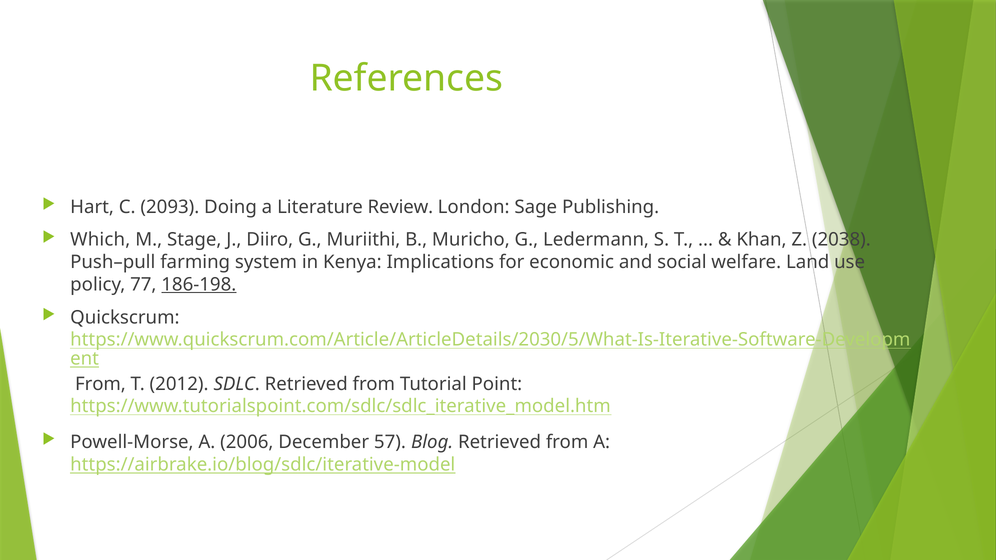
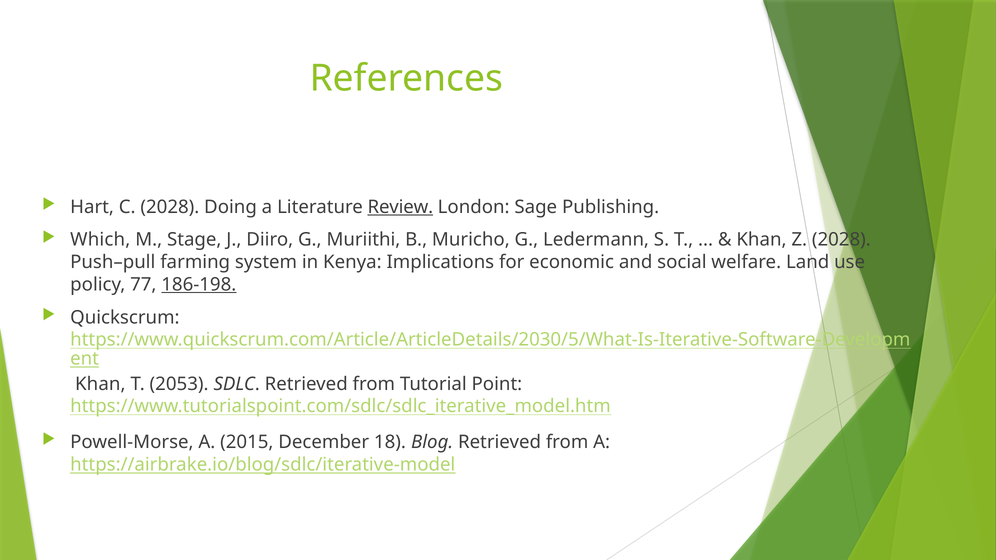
C 2093: 2093 -> 2028
Review underline: none -> present
Z 2038: 2038 -> 2028
From at (100, 384): From -> Khan
2012: 2012 -> 2053
2006: 2006 -> 2015
57: 57 -> 18
